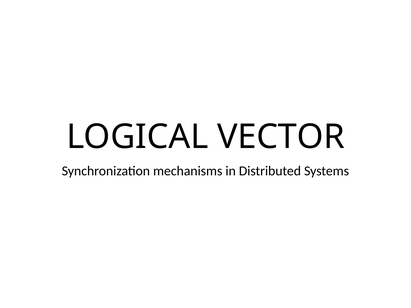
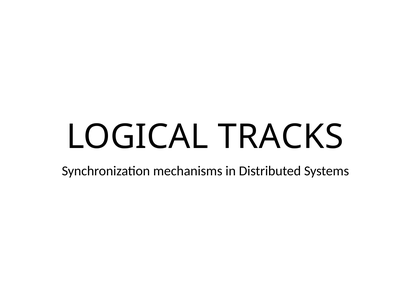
VECTOR: VECTOR -> TRACKS
